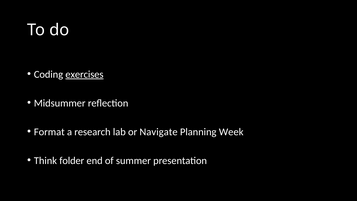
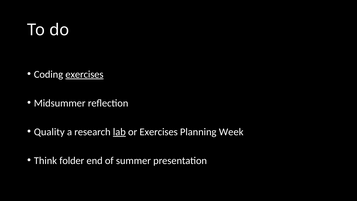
Format: Format -> Quality
lab underline: none -> present
or Navigate: Navigate -> Exercises
